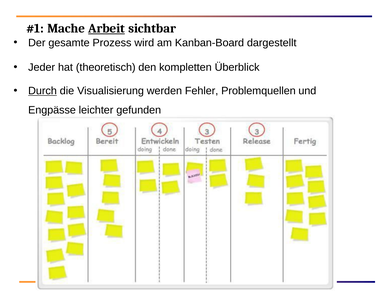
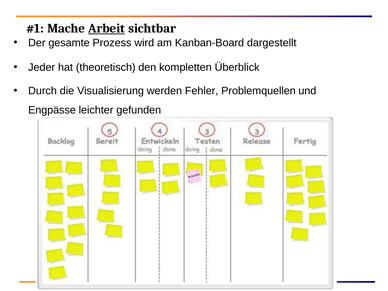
Durch underline: present -> none
